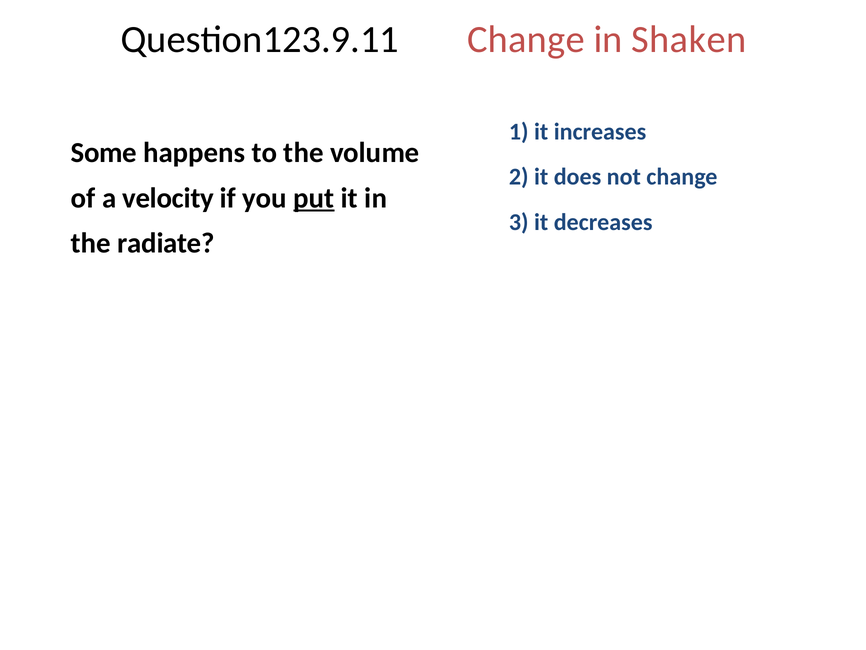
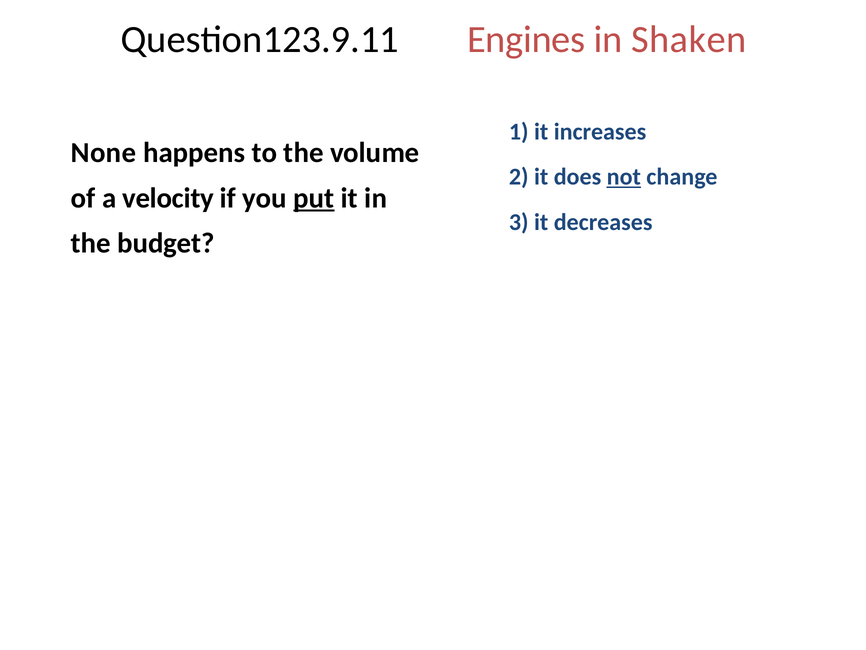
Question123.9.11 Change: Change -> Engines
Some: Some -> None
not underline: none -> present
radiate: radiate -> budget
